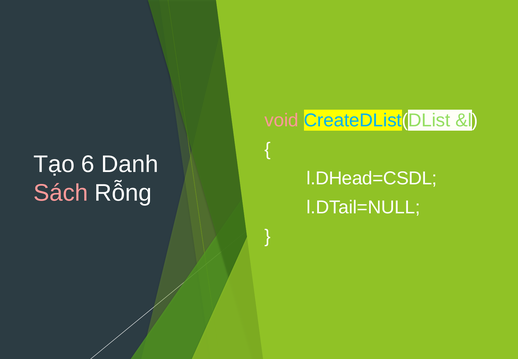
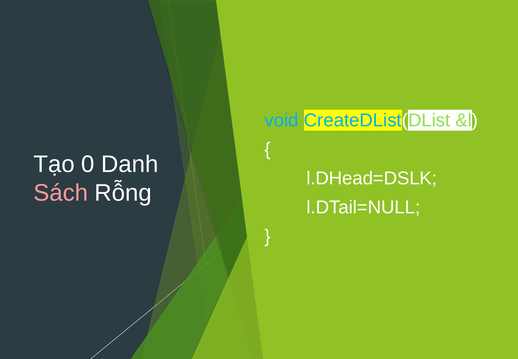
void colour: pink -> light blue
6: 6 -> 0
l.DHead=CSDL: l.DHead=CSDL -> l.DHead=DSLK
